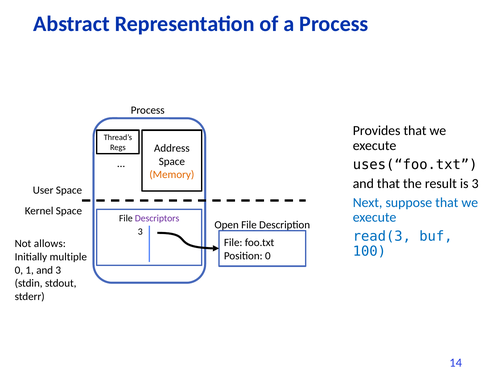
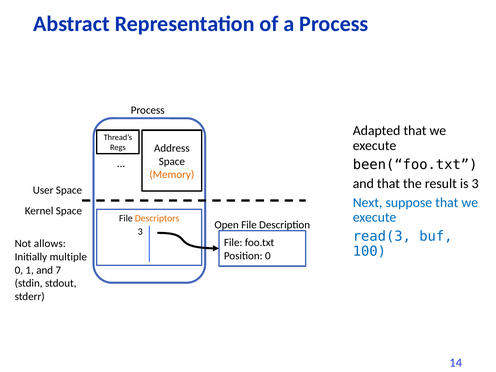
Provides: Provides -> Adapted
uses(“foo.txt: uses(“foo.txt -> been(“foo.txt
Descriptors colour: purple -> orange
and 3: 3 -> 7
